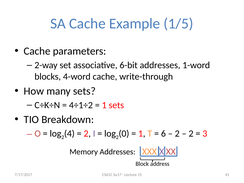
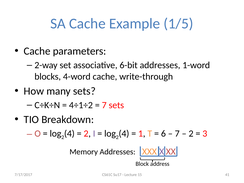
1 at (104, 105): 1 -> 7
0 at (124, 134): 0 -> 4
2 at (177, 134): 2 -> 7
